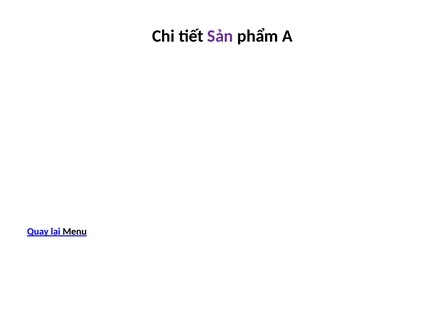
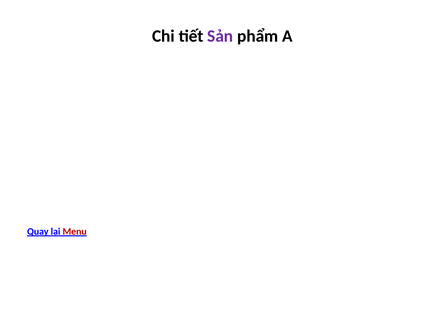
Menu colour: black -> red
